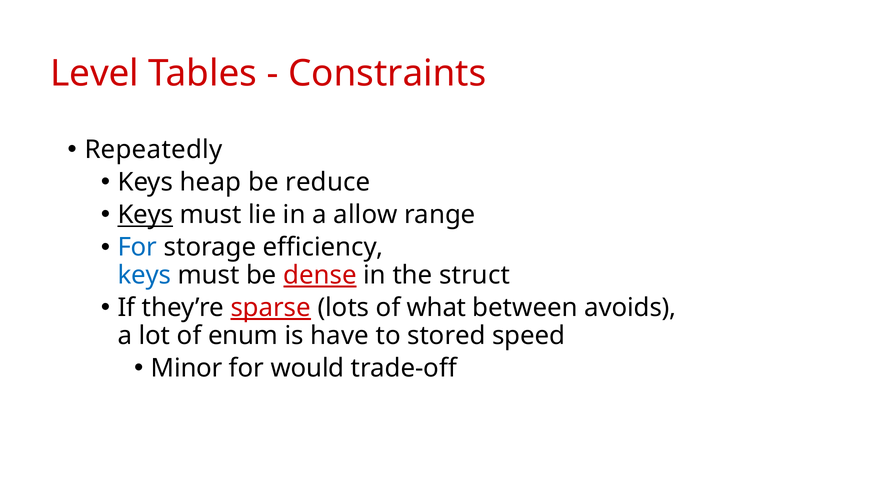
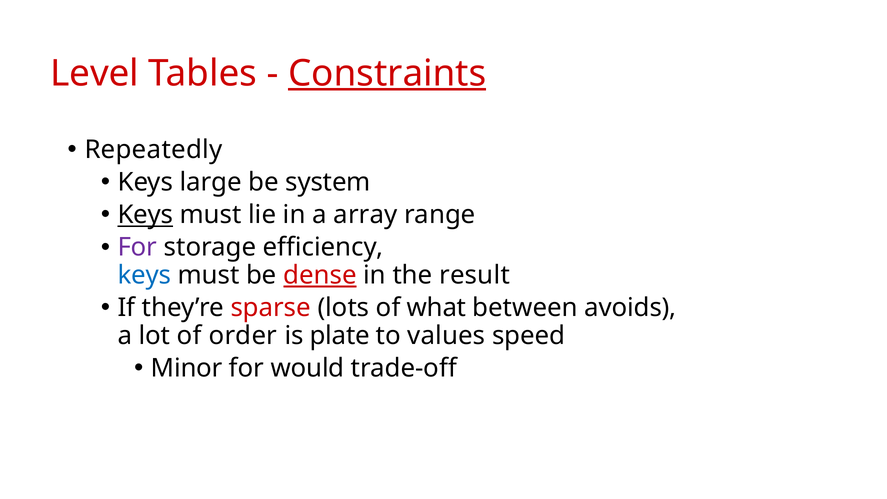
Constraints underline: none -> present
heap: heap -> large
reduce: reduce -> system
allow: allow -> array
For at (137, 247) colour: blue -> purple
struct: struct -> result
sparse underline: present -> none
enum: enum -> order
have: have -> plate
stored: stored -> values
